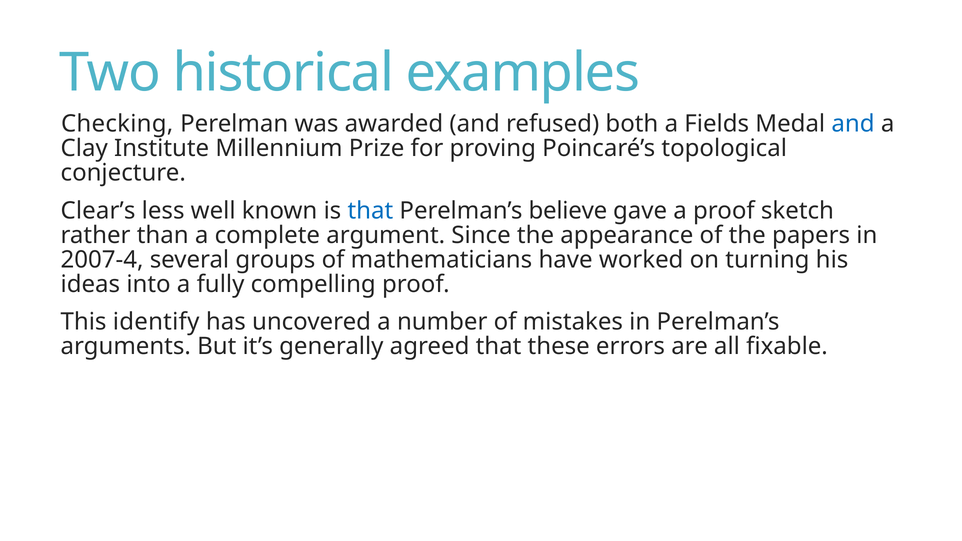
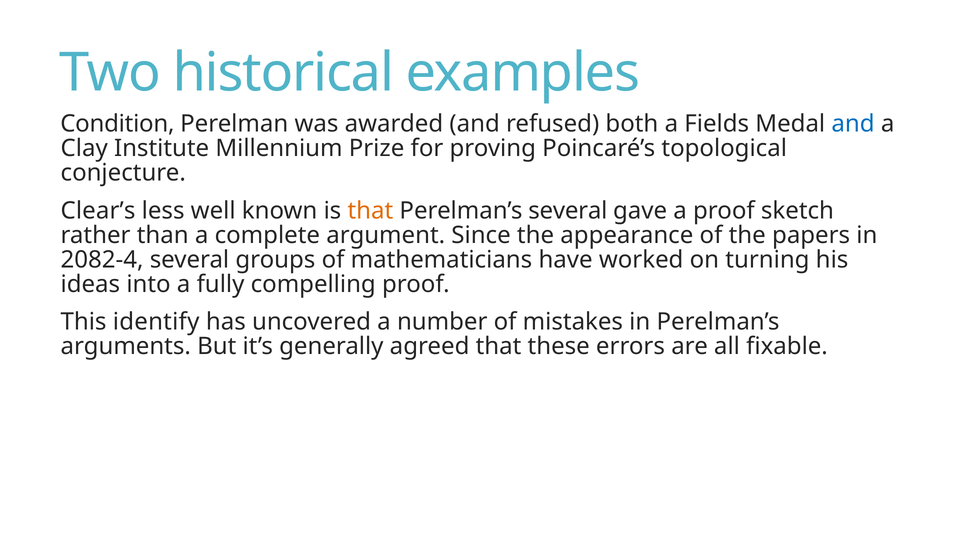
Checking: Checking -> Condition
that at (370, 211) colour: blue -> orange
Perelman’s believe: believe -> several
2007-4: 2007-4 -> 2082-4
